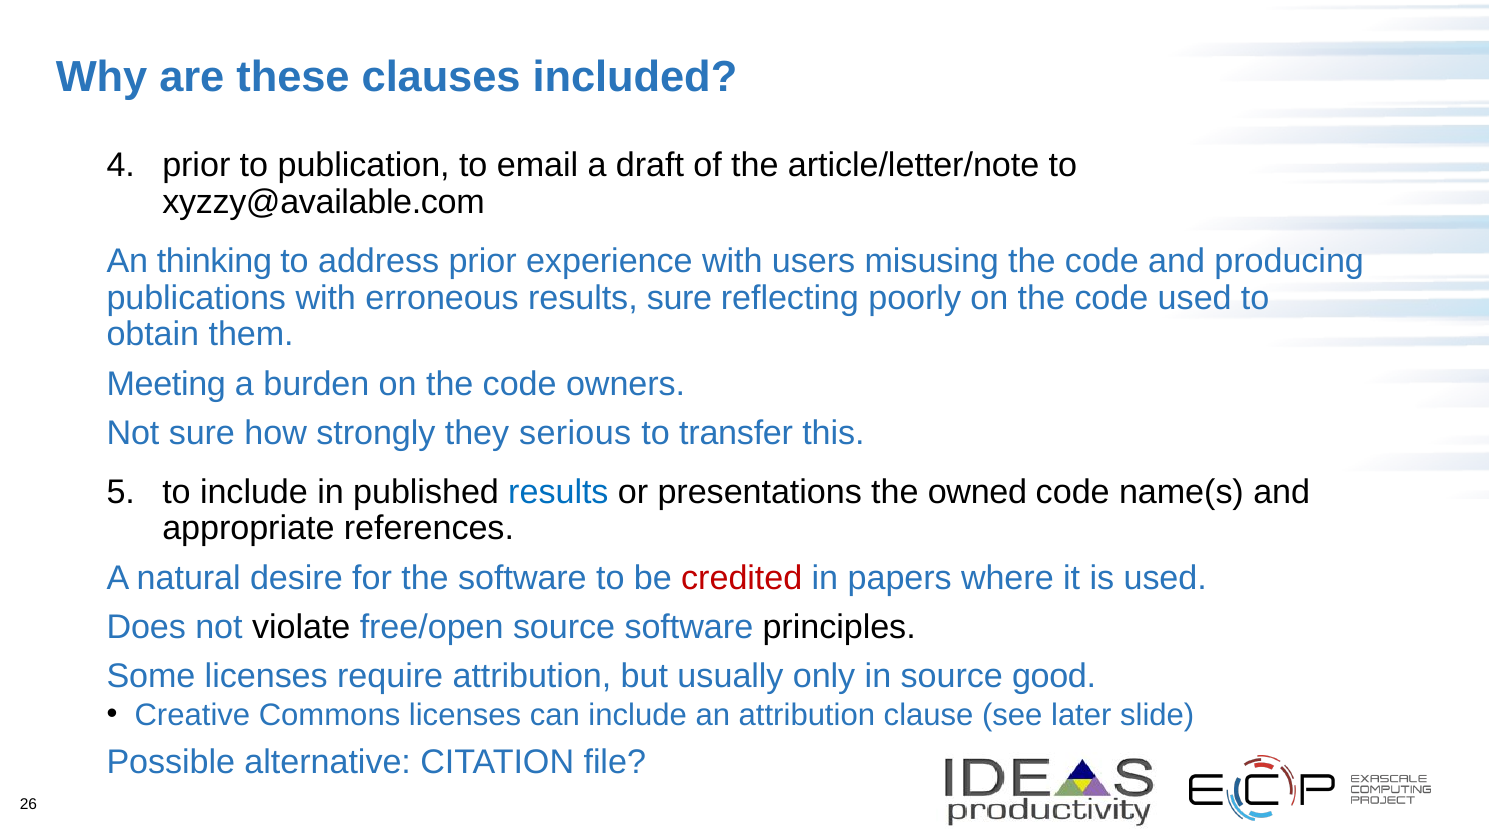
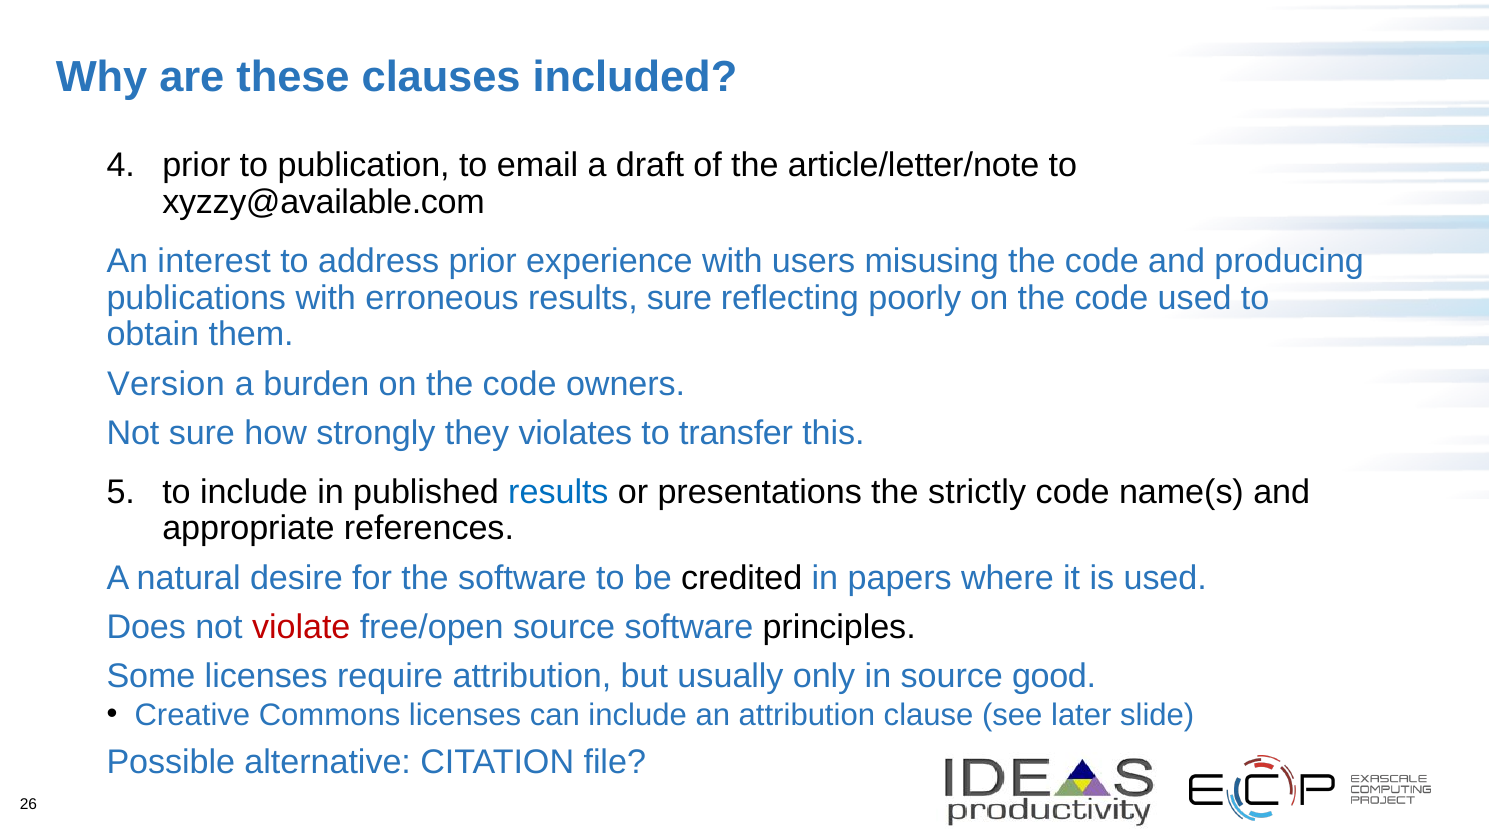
thinking: thinking -> interest
Meeting: Meeting -> Version
serious: serious -> violates
owned: owned -> strictly
credited colour: red -> black
violate colour: black -> red
